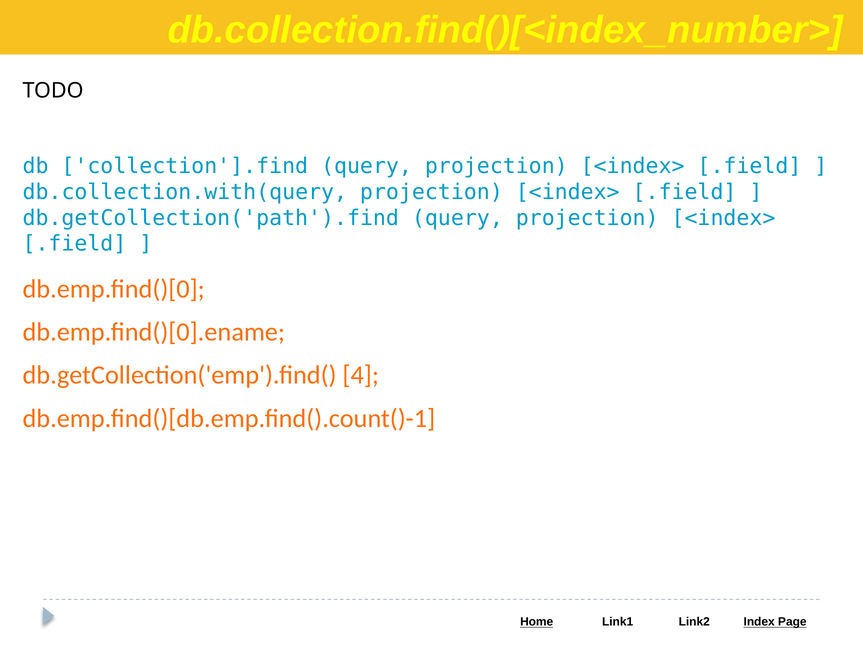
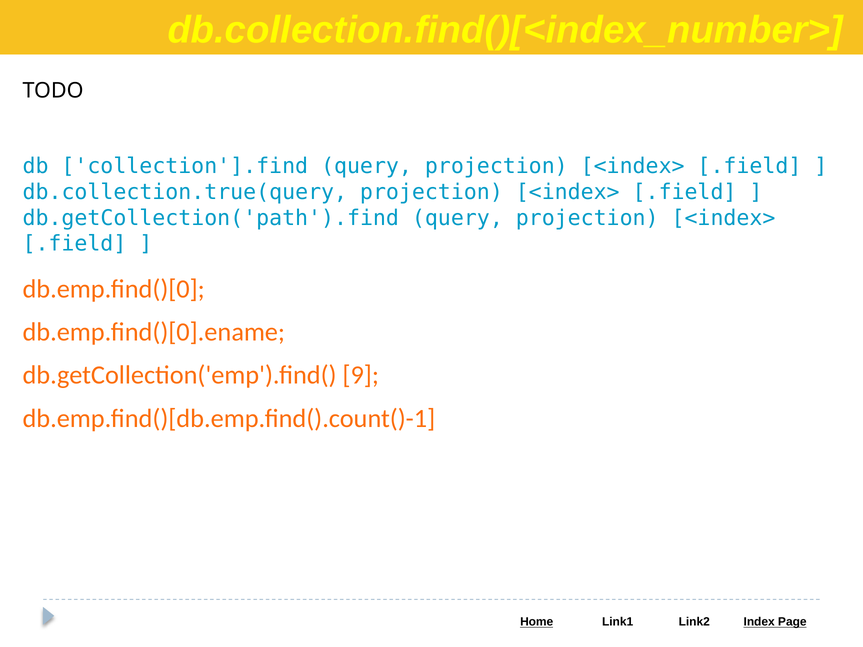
db.collection.with(query: db.collection.with(query -> db.collection.true(query
4: 4 -> 9
